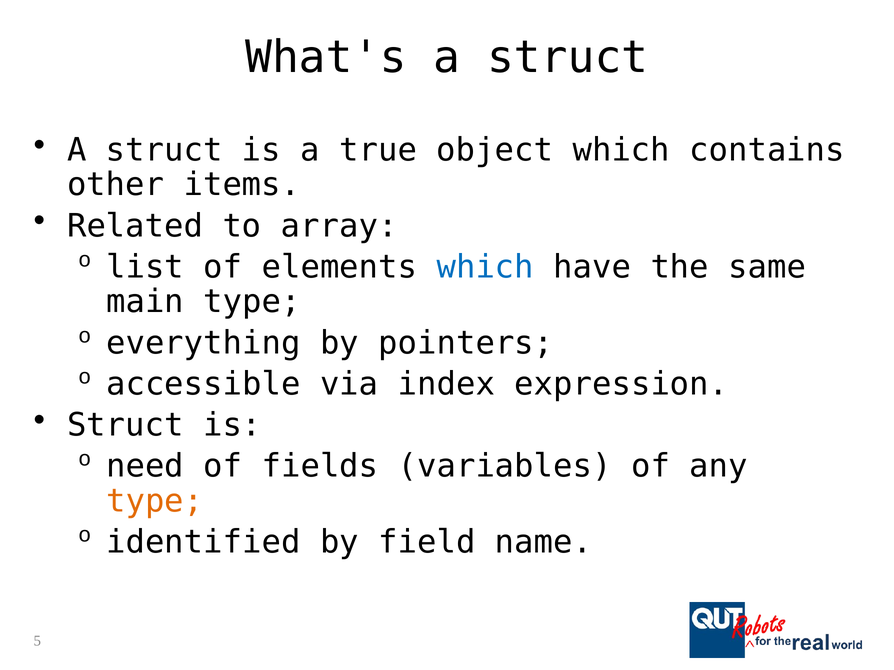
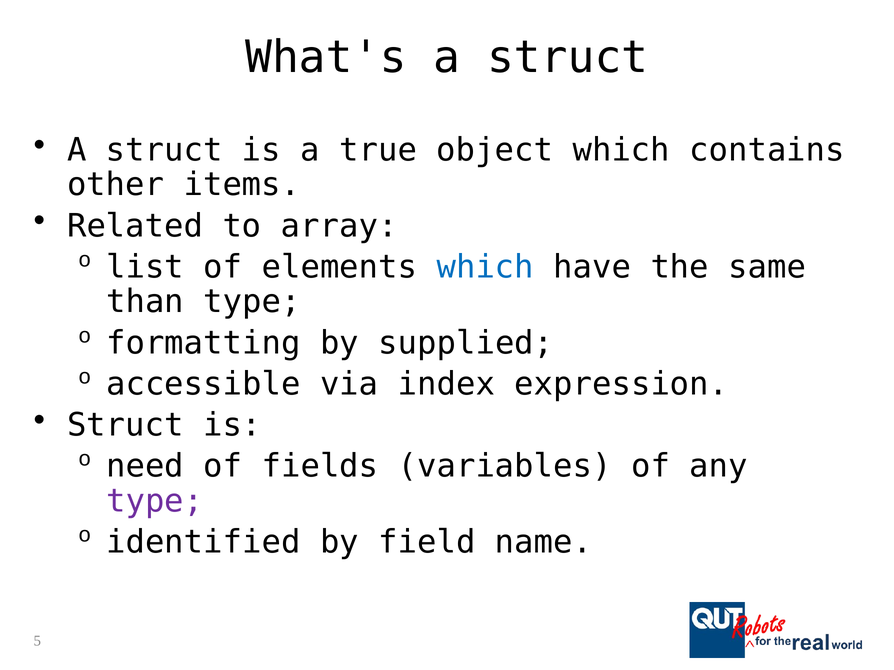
main: main -> than
everything: everything -> formatting
pointers: pointers -> supplied
type at (155, 501) colour: orange -> purple
